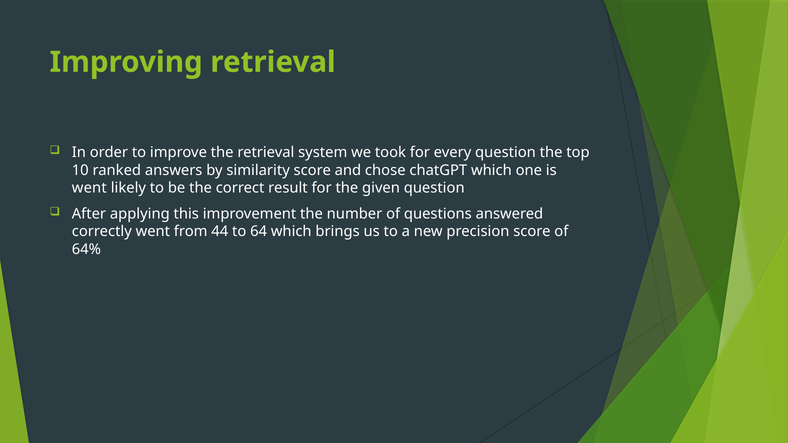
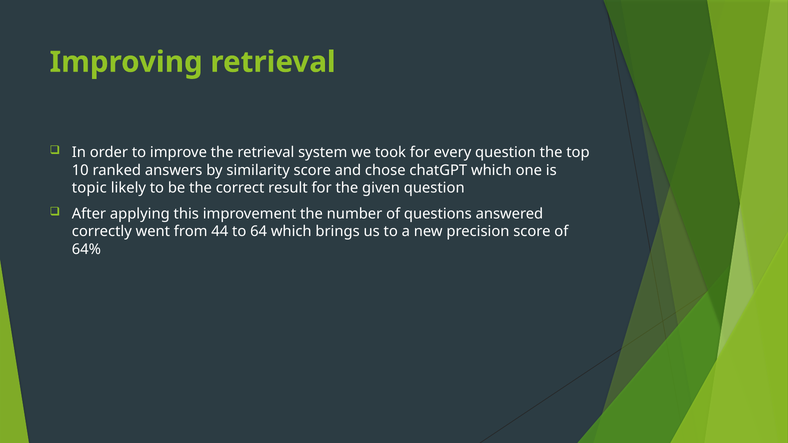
went at (89, 188): went -> topic
